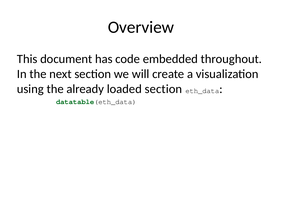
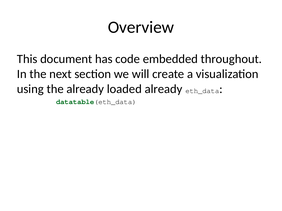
loaded section: section -> already
